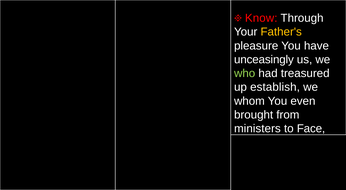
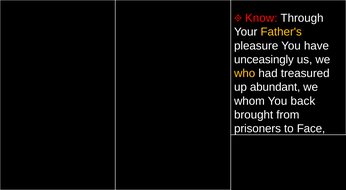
who colour: light green -> yellow
establish: establish -> abundant
even: even -> back
ministers: ministers -> prisoners
